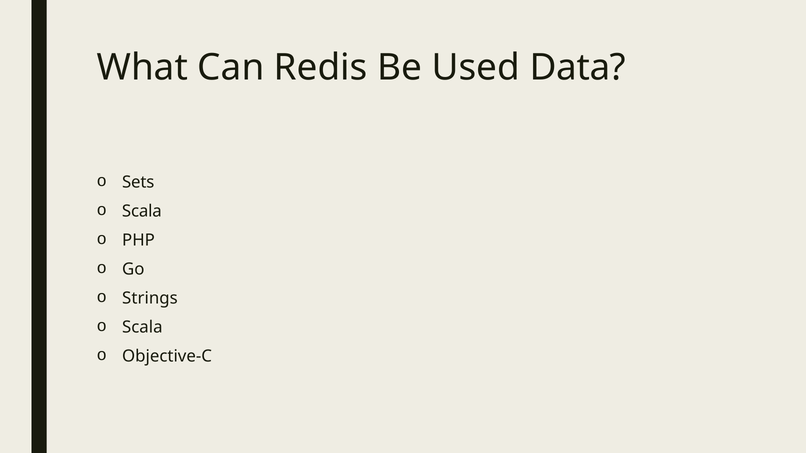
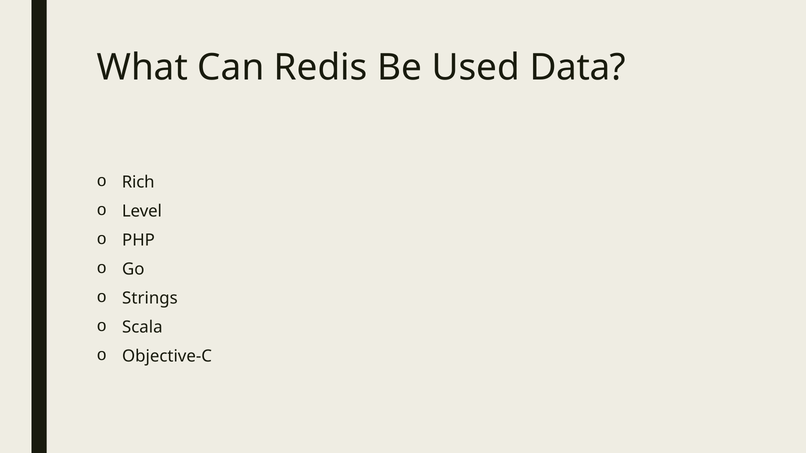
Sets: Sets -> Rich
Scala at (142, 212): Scala -> Level
